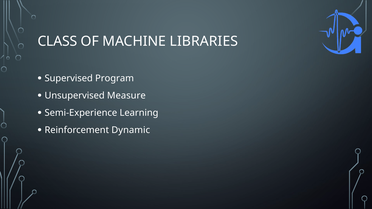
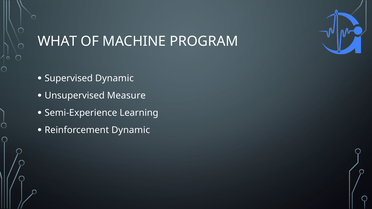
CLASS: CLASS -> WHAT
LIBRARIES: LIBRARIES -> PROGRAM
Supervised Program: Program -> Dynamic
